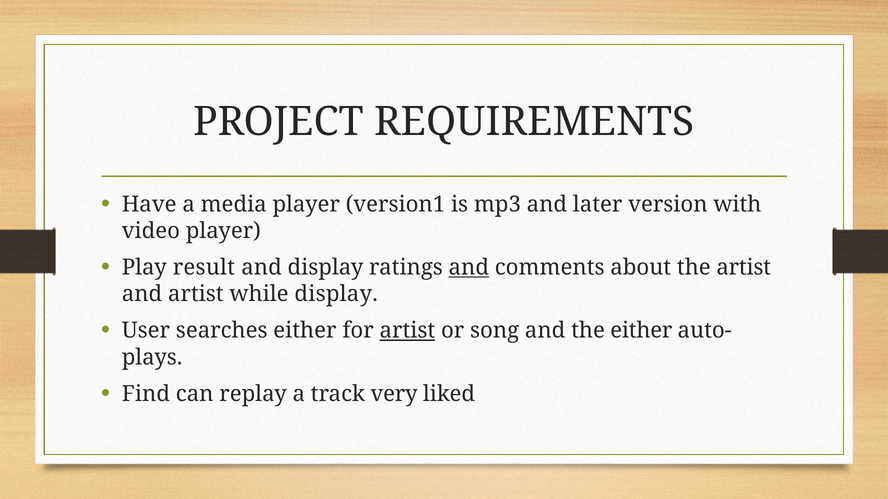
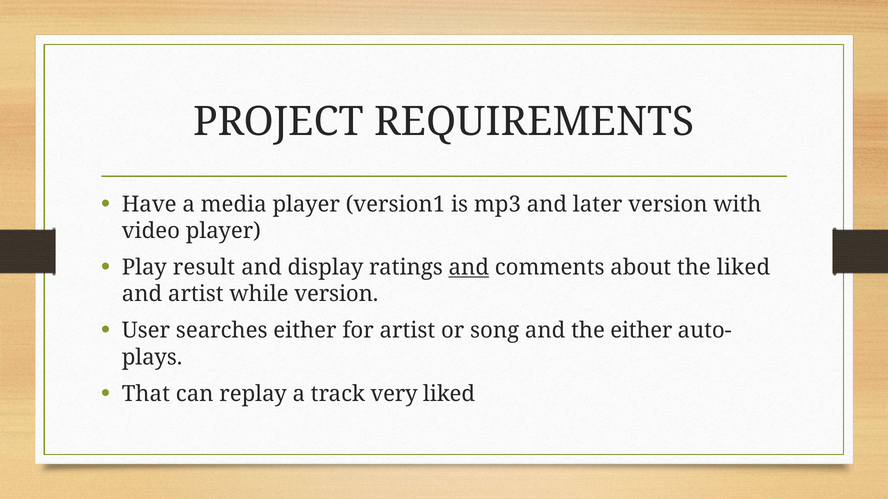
the artist: artist -> liked
while display: display -> version
artist at (407, 331) underline: present -> none
Find: Find -> That
